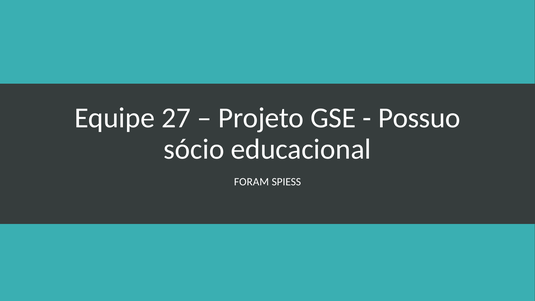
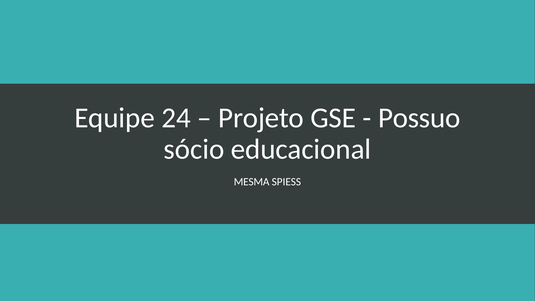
27: 27 -> 24
FORAM: FORAM -> MESMA
